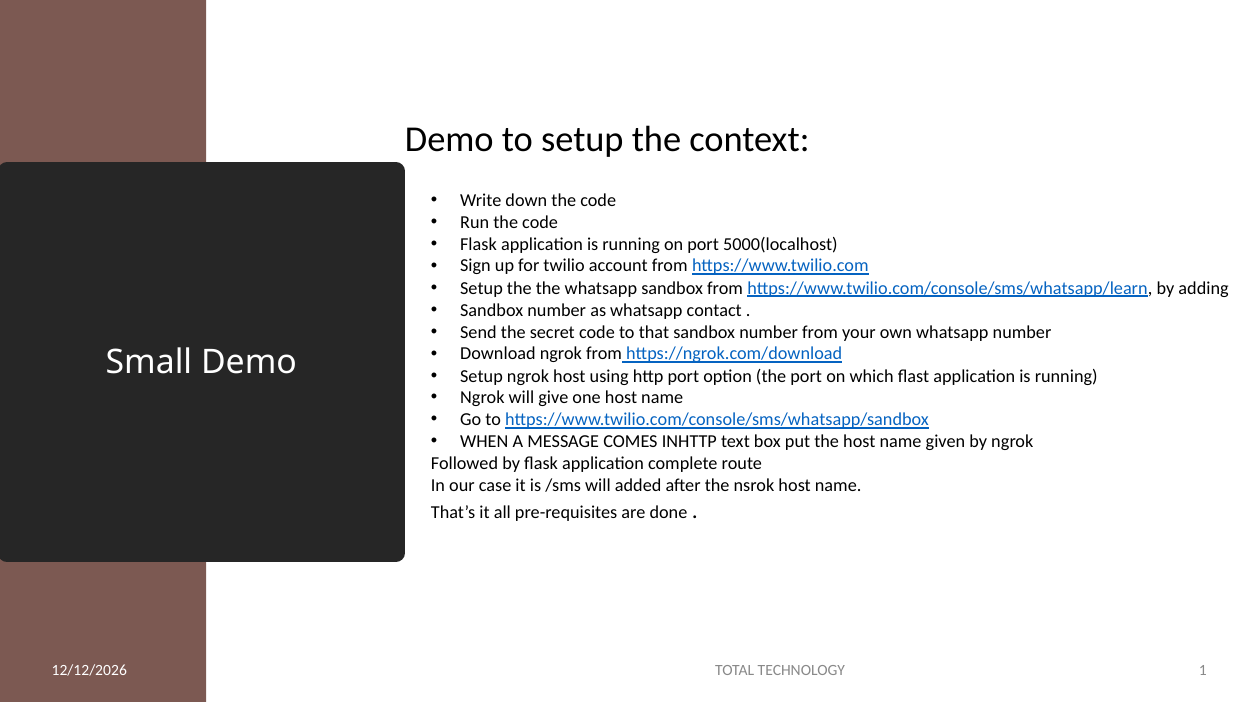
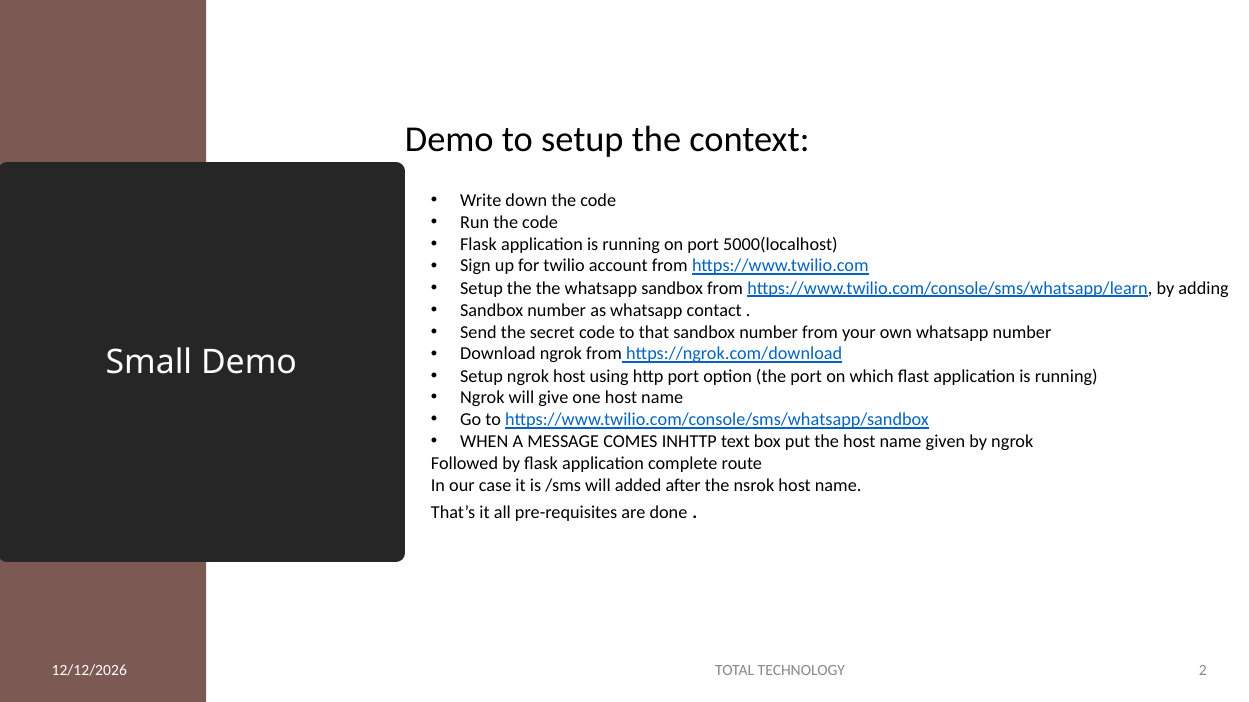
1: 1 -> 2
